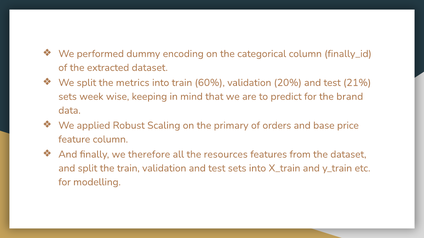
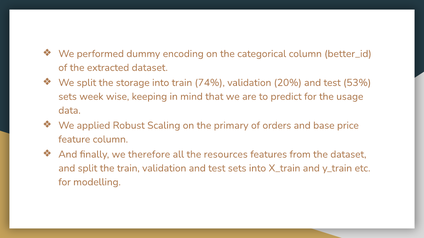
finally_id: finally_id -> better_id
metrics: metrics -> storage
60%: 60% -> 74%
21%: 21% -> 53%
brand: brand -> usage
